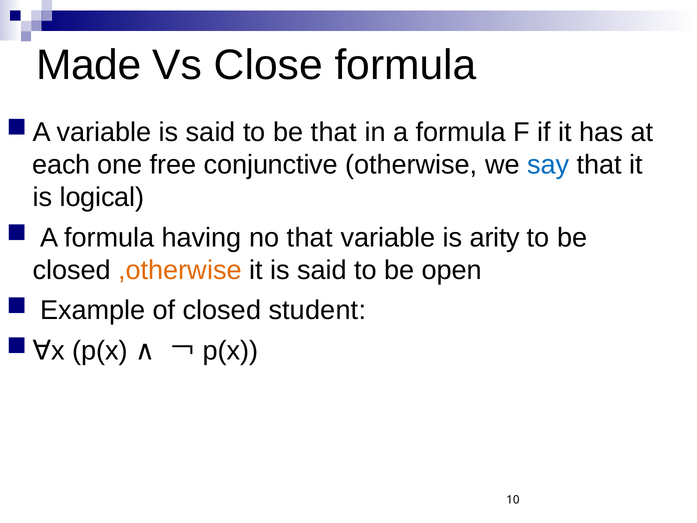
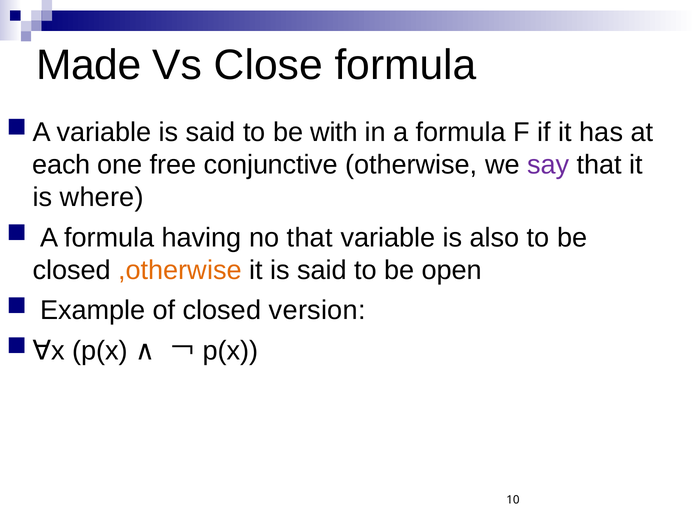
be that: that -> with
say colour: blue -> purple
logical: logical -> where
arity: arity -> also
student: student -> version
